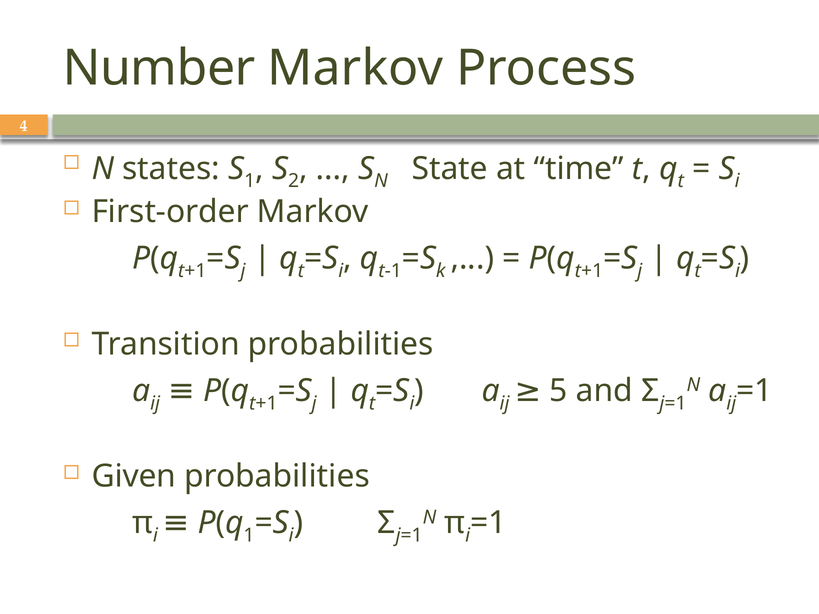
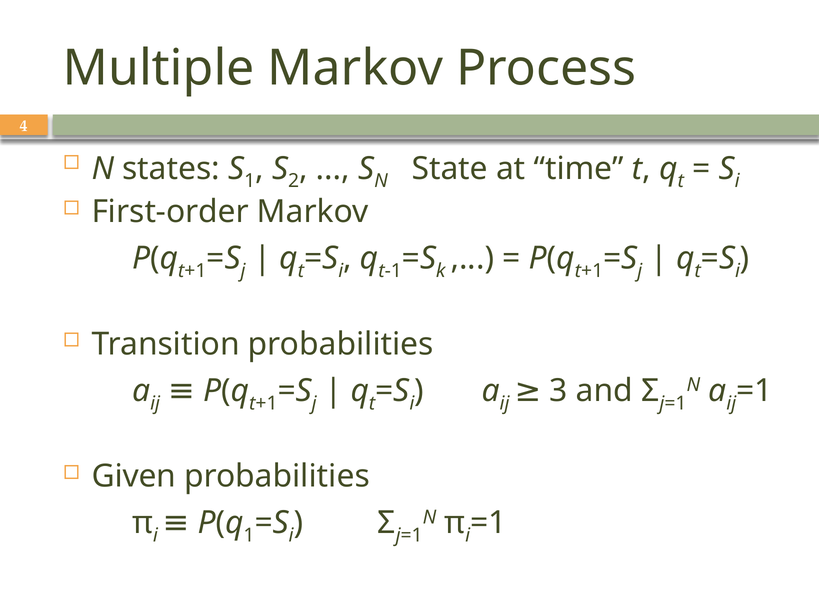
Number: Number -> Multiple
5: 5 -> 3
